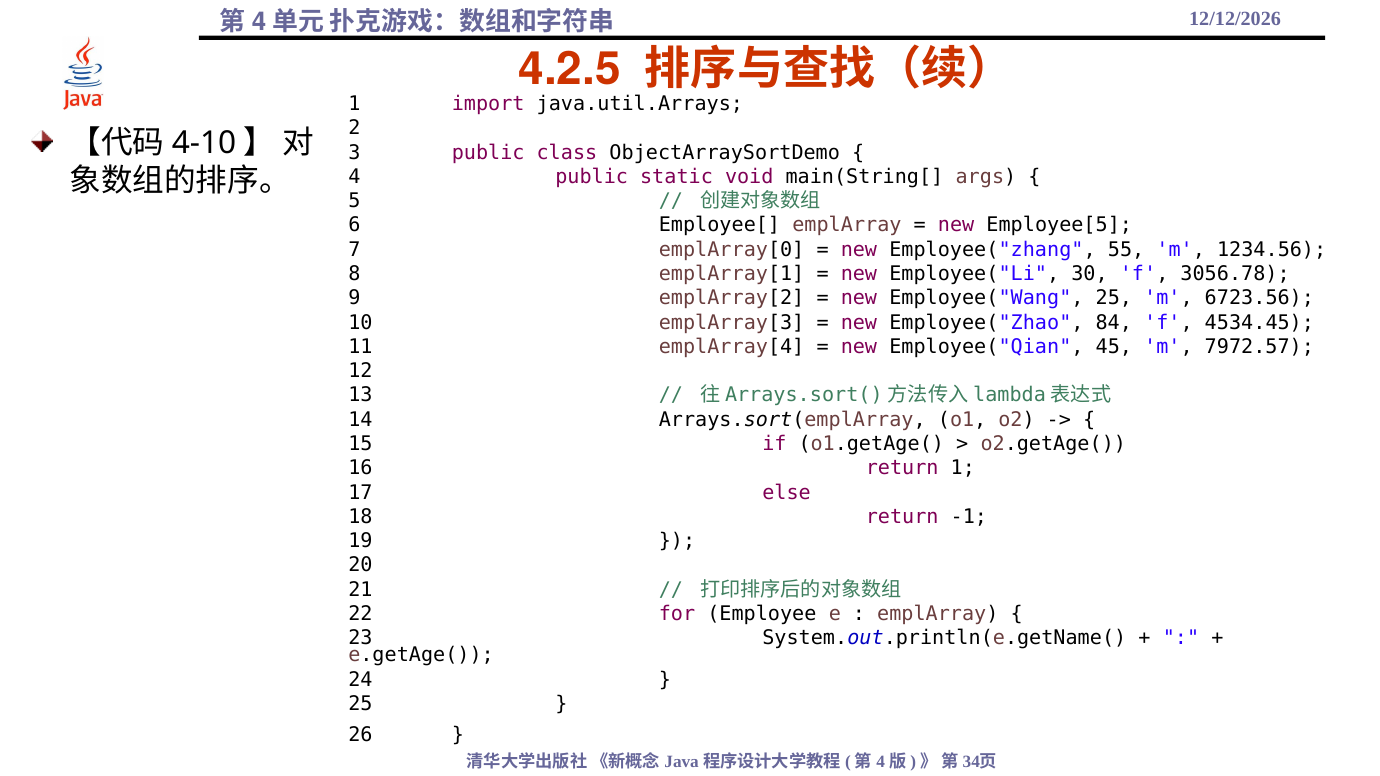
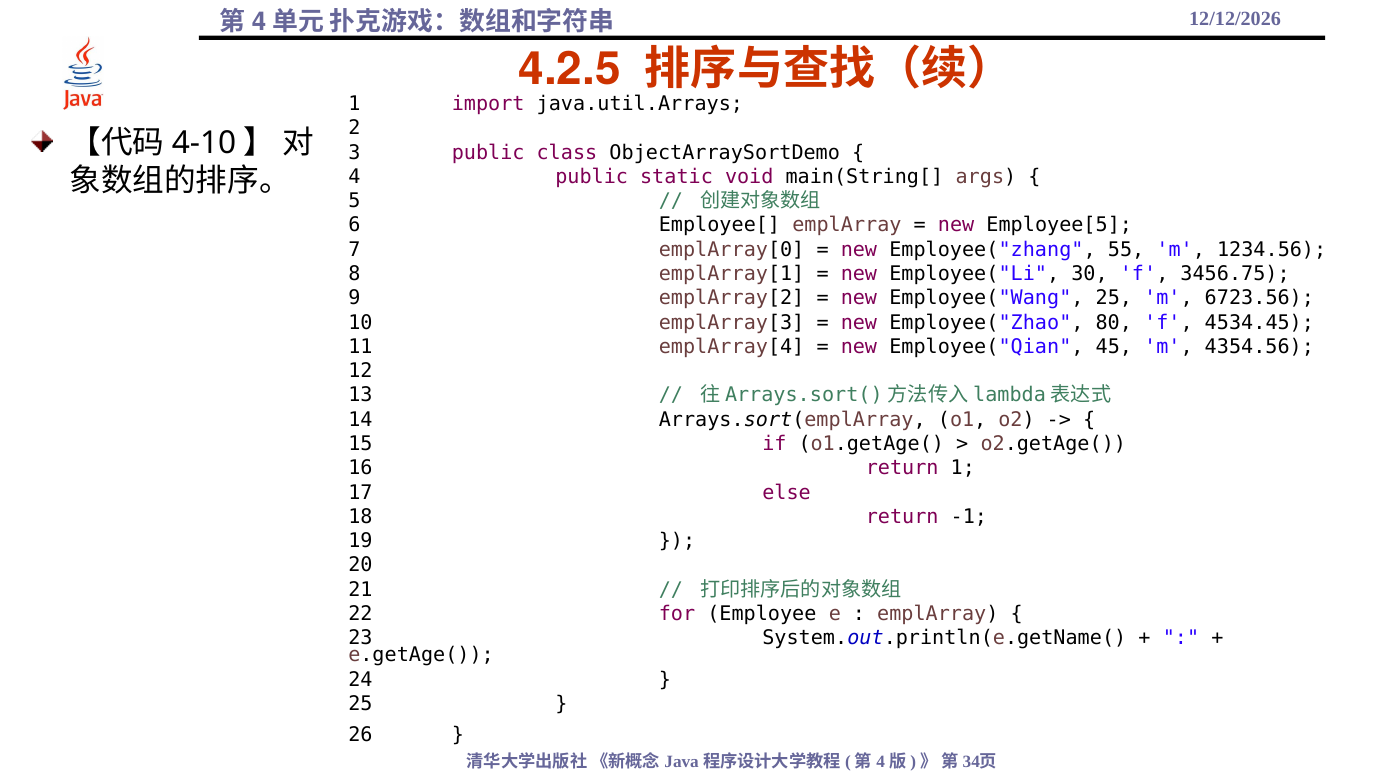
3056.78: 3056.78 -> 3456.75
84: 84 -> 80
7972.57: 7972.57 -> 4354.56
